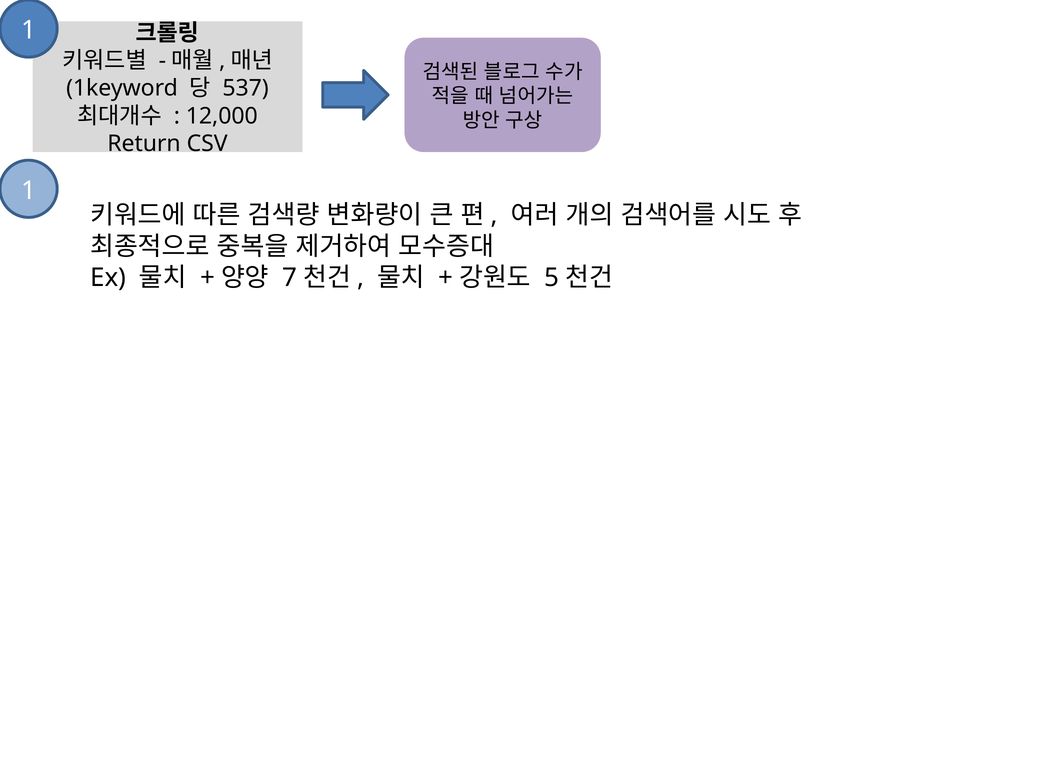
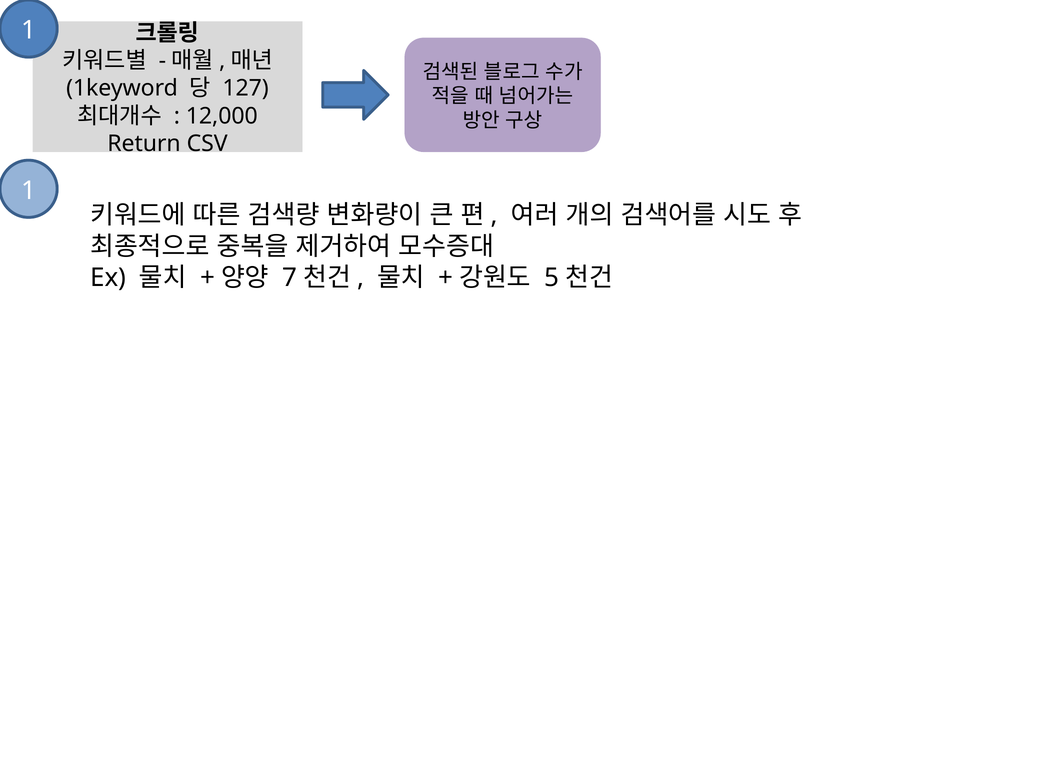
537: 537 -> 127
